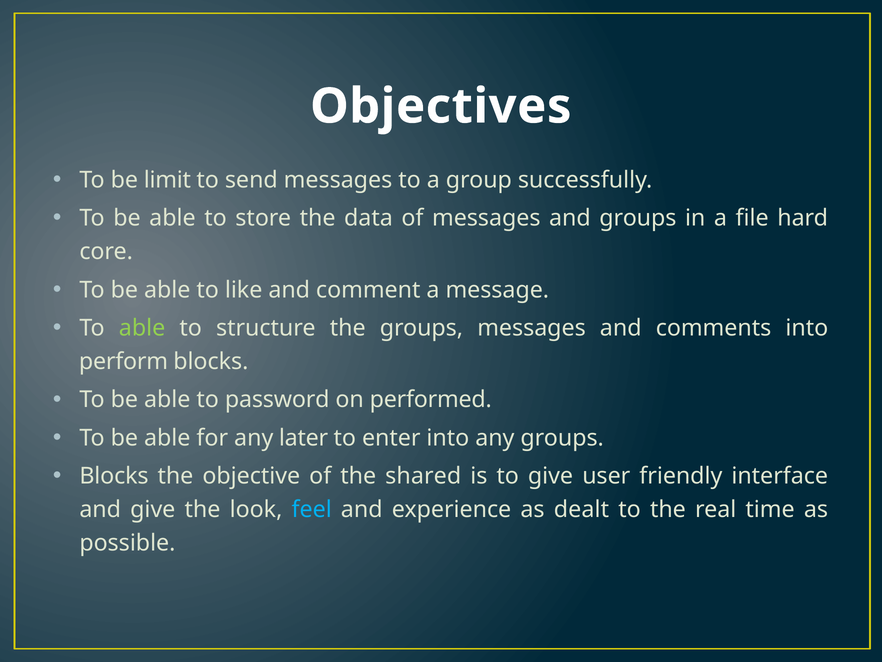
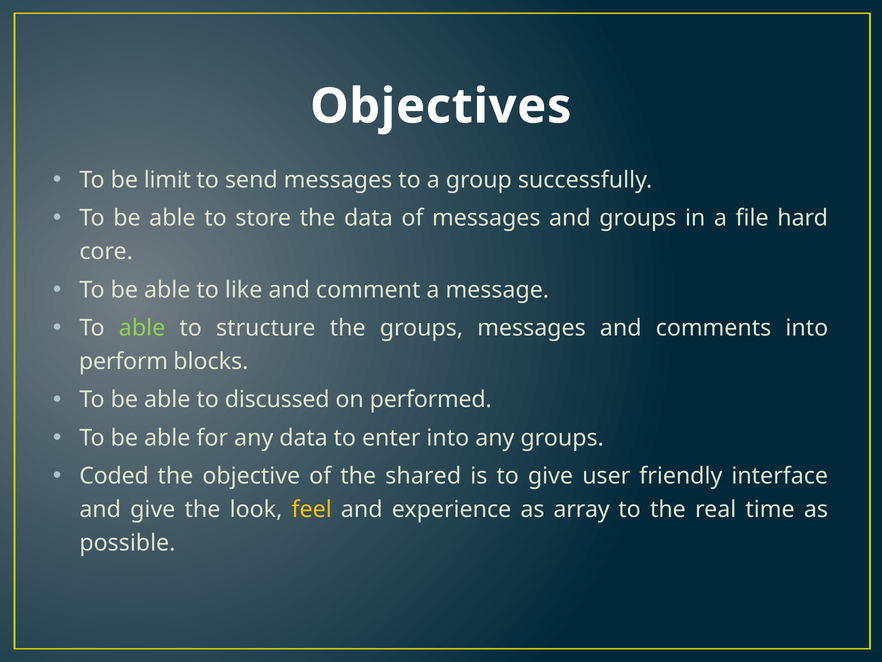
password: password -> discussed
any later: later -> data
Blocks at (114, 476): Blocks -> Coded
feel colour: light blue -> yellow
dealt: dealt -> array
